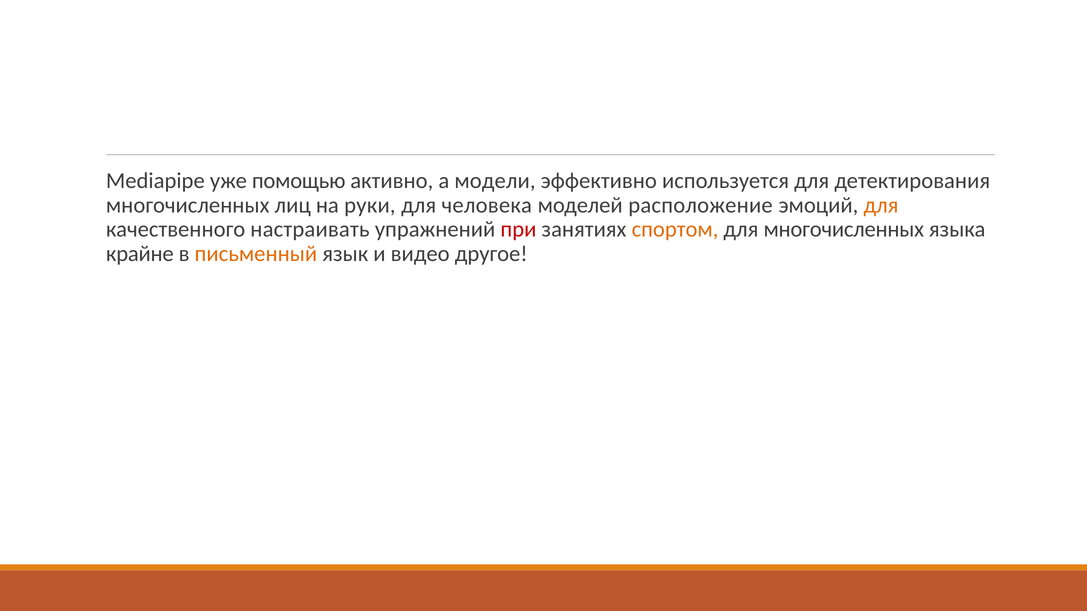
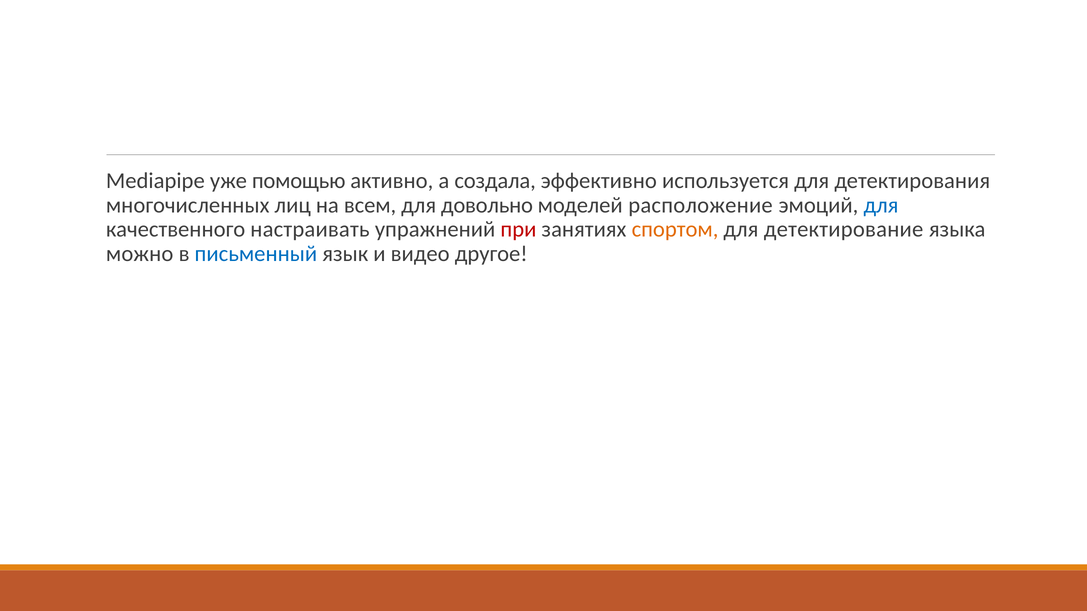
модели: модели -> создала
руки: руки -> всем
человека: человека -> довольно
для at (881, 205) colour: orange -> blue
для многочисленных: многочисленных -> детектирование
крайне: крайне -> можно
письменный colour: orange -> blue
